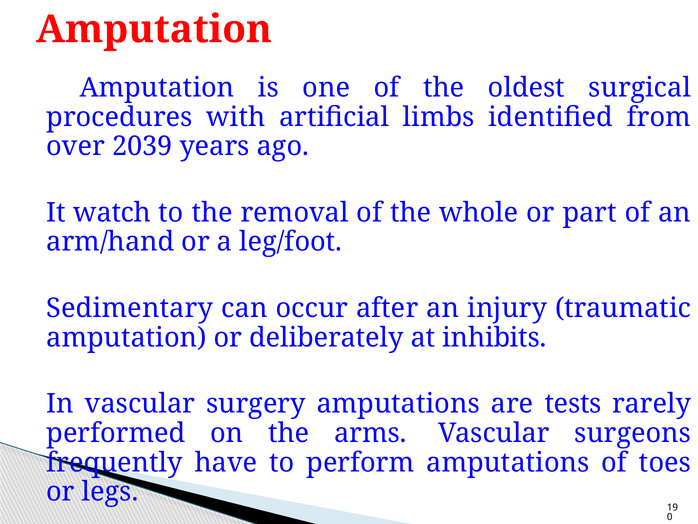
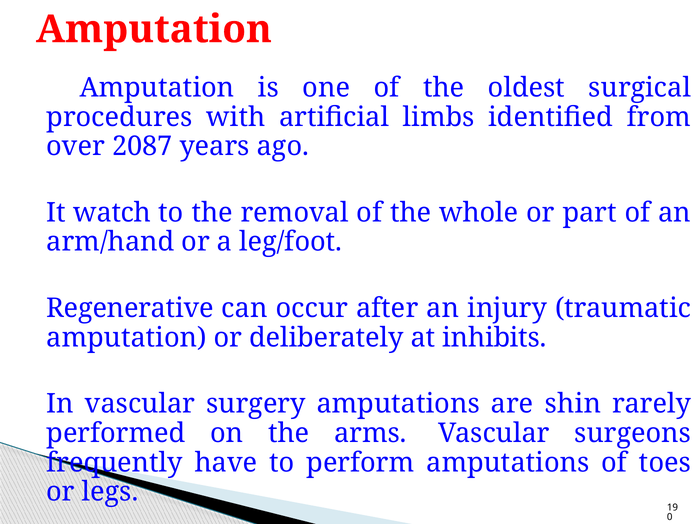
2039: 2039 -> 2087
Sedimentary: Sedimentary -> Regenerative
tests: tests -> shin
